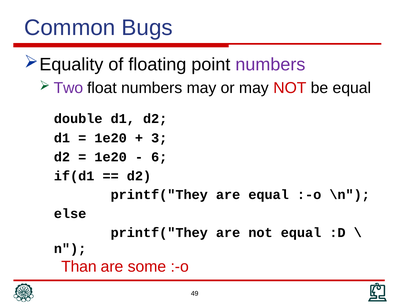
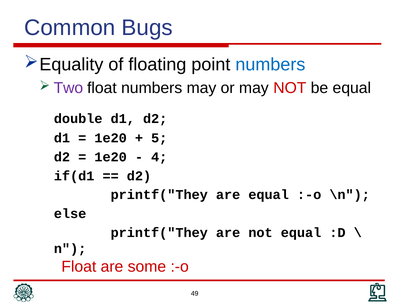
numbers at (271, 65) colour: purple -> blue
3: 3 -> 5
6: 6 -> 4
Than at (79, 266): Than -> Float
